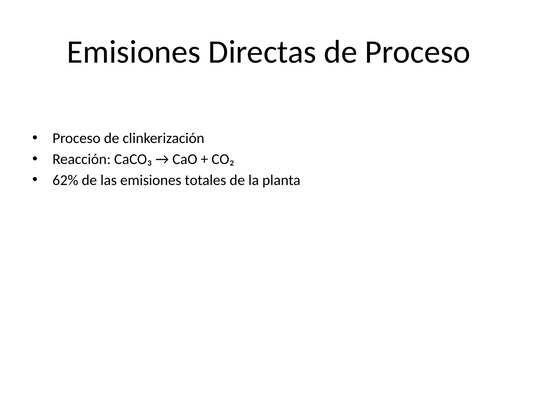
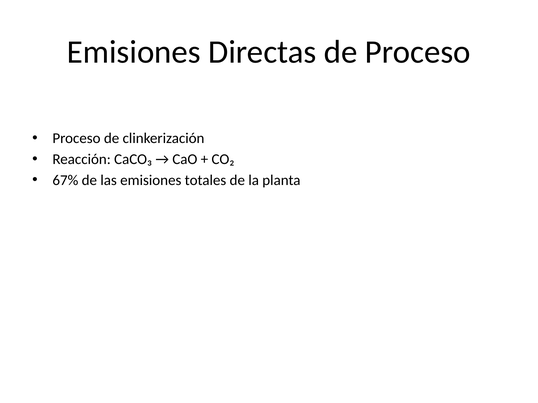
62%: 62% -> 67%
